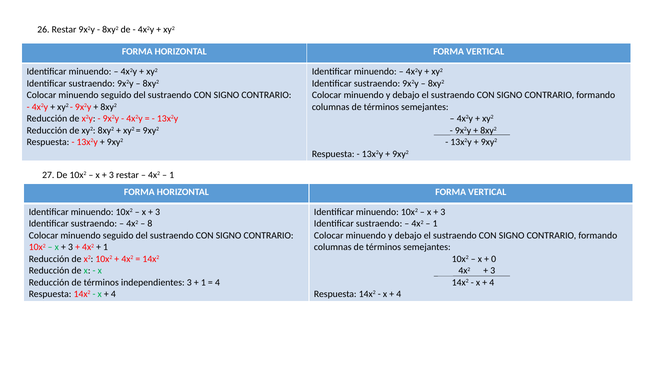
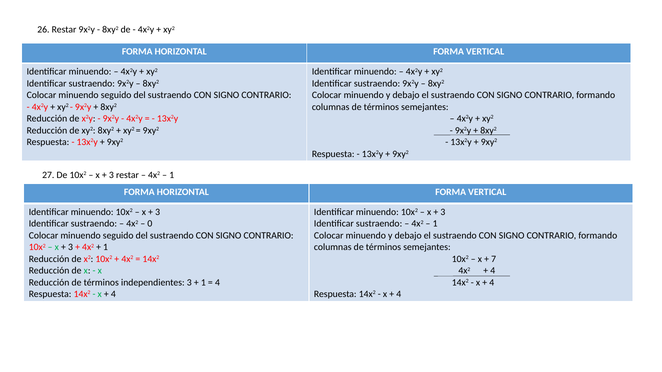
8: 8 -> 0
0: 0 -> 7
3 at (493, 271): 3 -> 4
